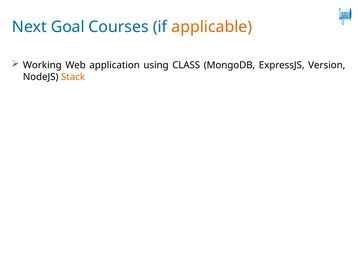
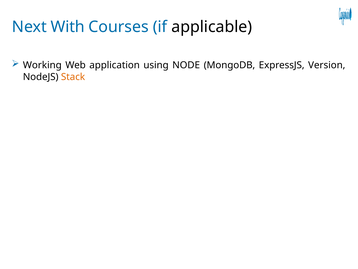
Goal: Goal -> With
applicable colour: orange -> black
CLASS: CLASS -> NODE
